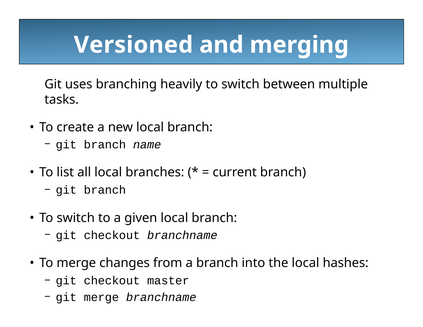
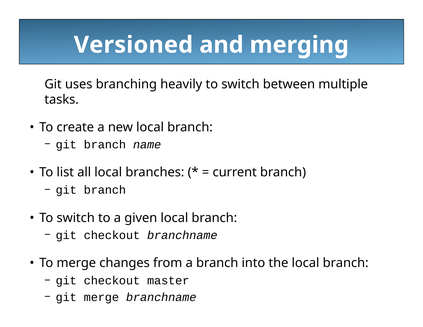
the local hashes: hashes -> branch
